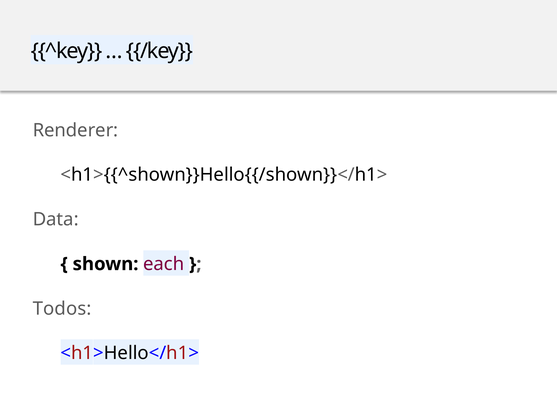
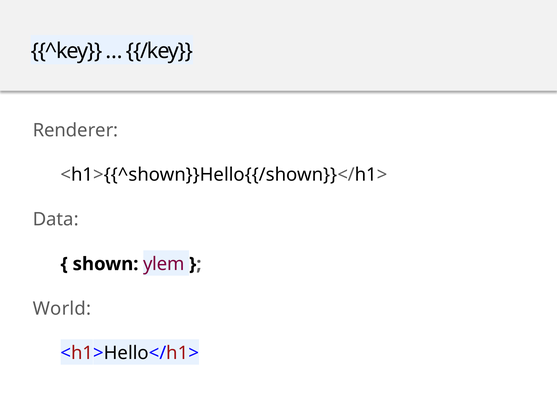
each: each -> ylem
Todos: Todos -> World
